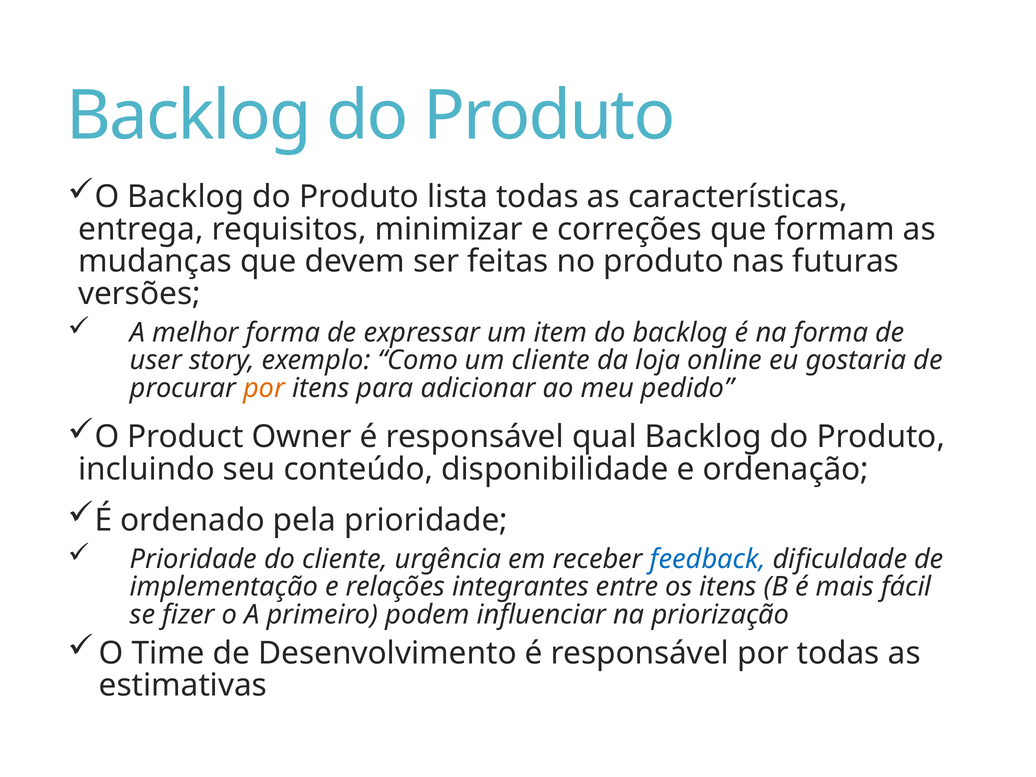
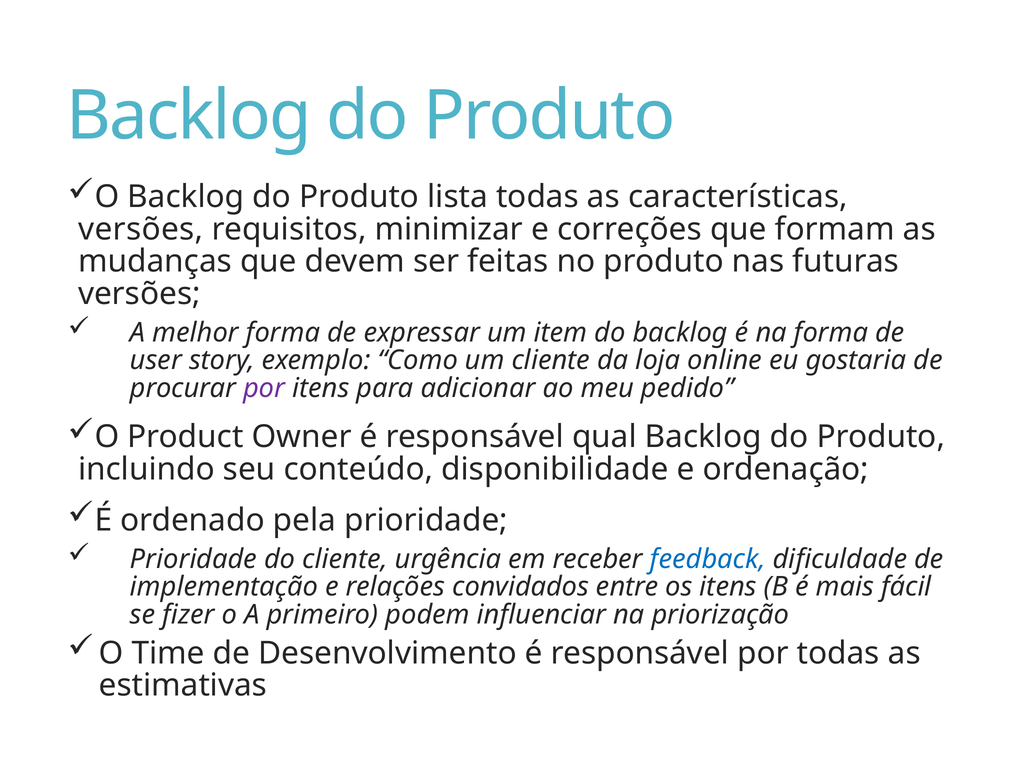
entrega at (141, 229): entrega -> versões
por at (264, 388) colour: orange -> purple
integrantes: integrantes -> convidados
